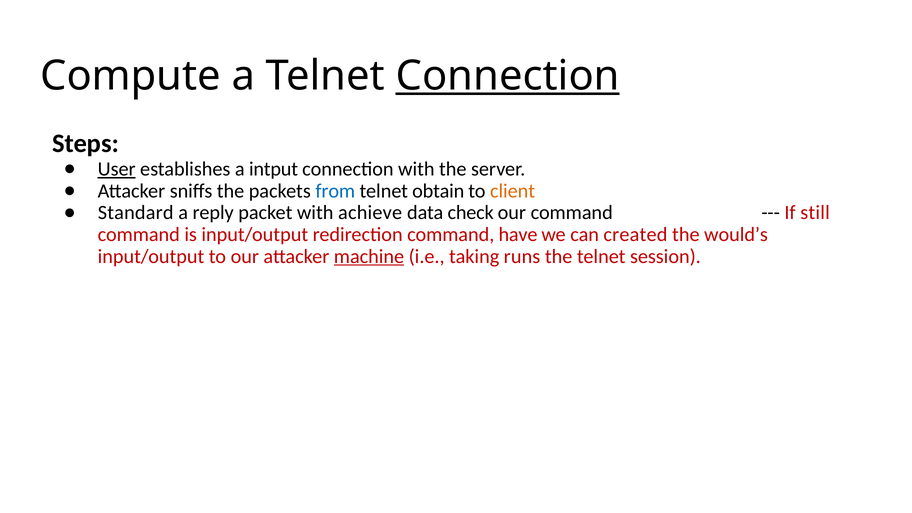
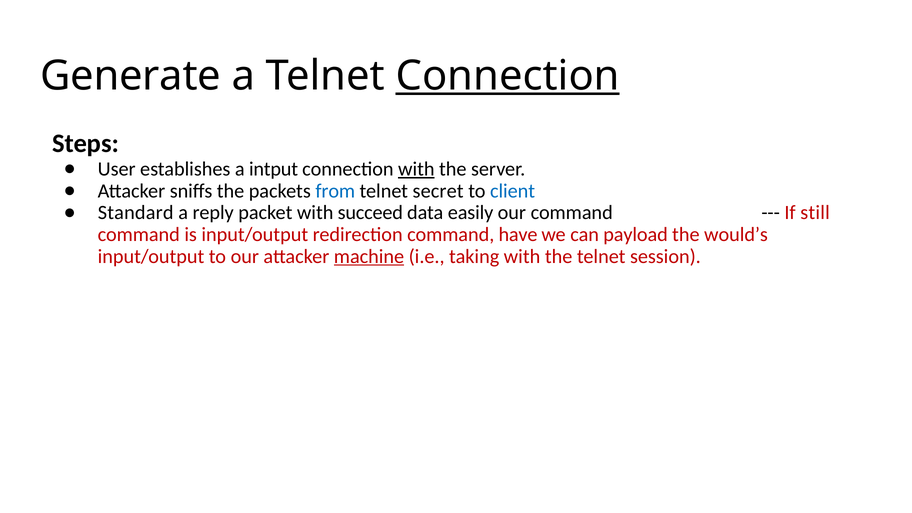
Compute: Compute -> Generate
User underline: present -> none
with at (416, 169) underline: none -> present
obtain: obtain -> secret
client colour: orange -> blue
achieve: achieve -> succeed
check: check -> easily
created: created -> payload
taking runs: runs -> with
